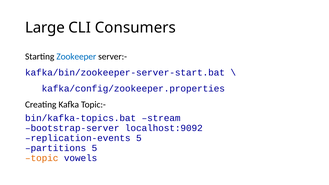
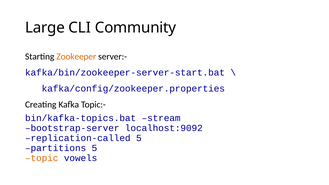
Consumers: Consumers -> Community
Zookeeper colour: blue -> orange
replication-events: replication-events -> replication-called
